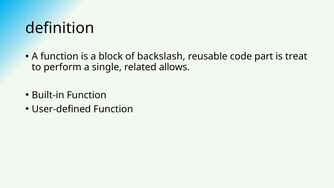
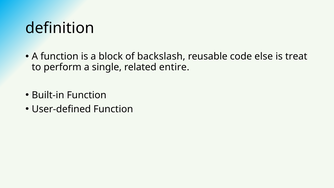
part: part -> else
allows: allows -> entire
